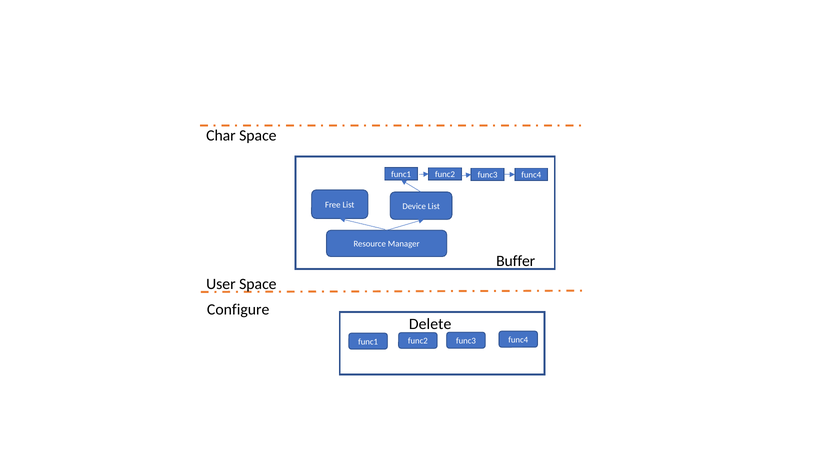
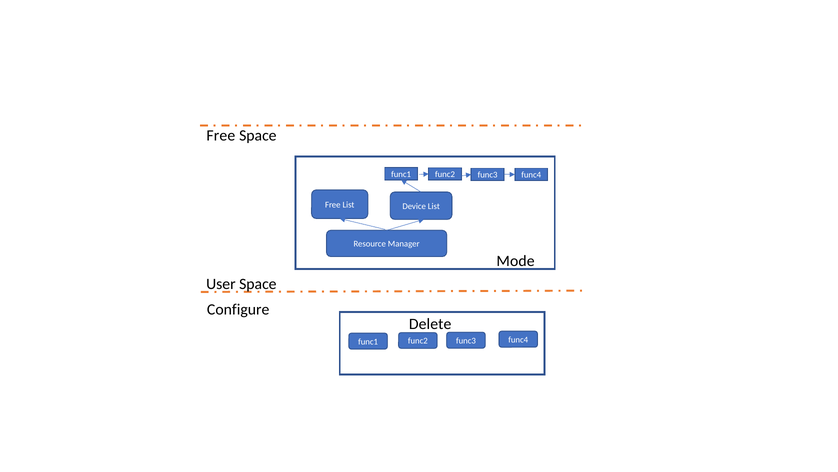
Char at (221, 136): Char -> Free
Buffer: Buffer -> Mode
